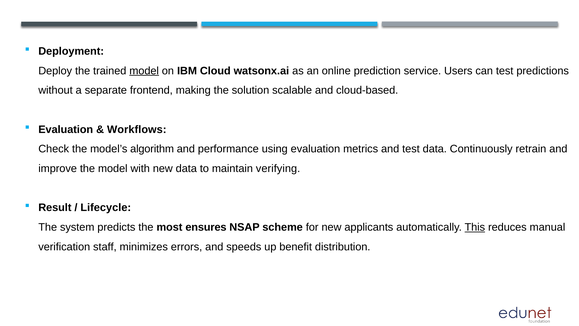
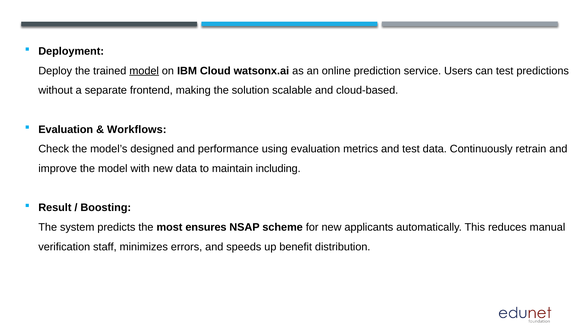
algorithm: algorithm -> designed
verifying: verifying -> including
Lifecycle: Lifecycle -> Boosting
This underline: present -> none
